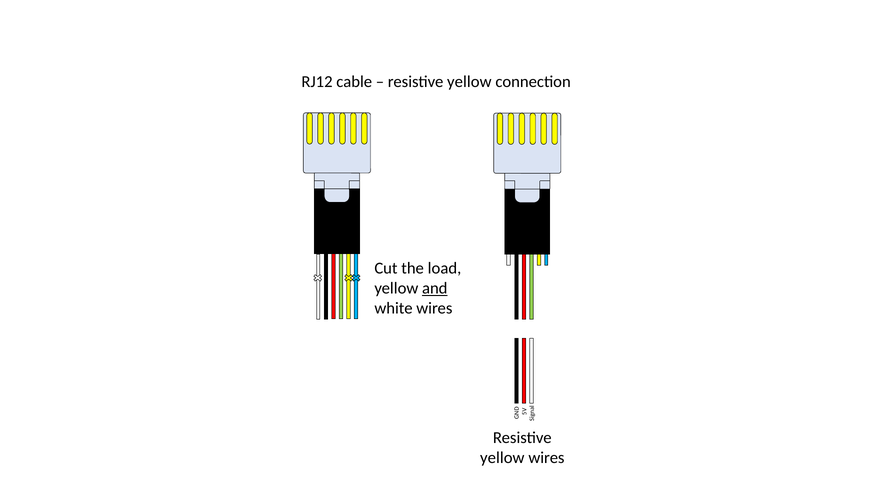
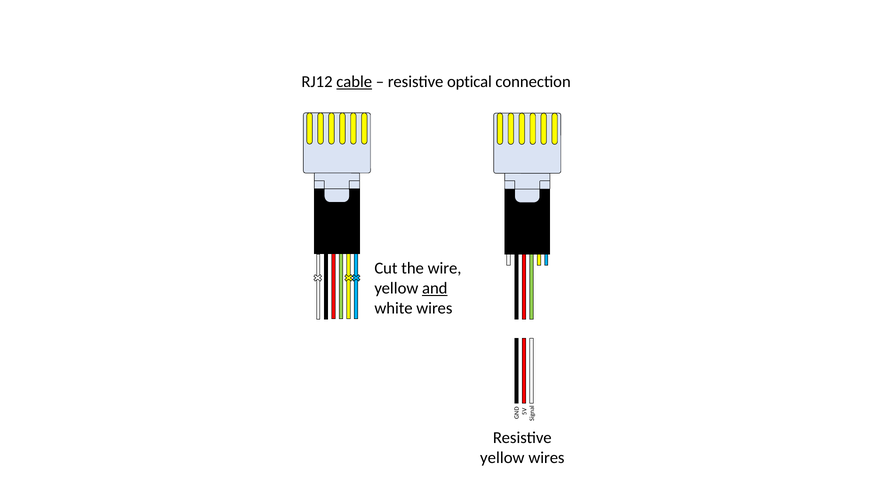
cable underline: none -> present
yellow at (469, 82): yellow -> optical
load: load -> wire
